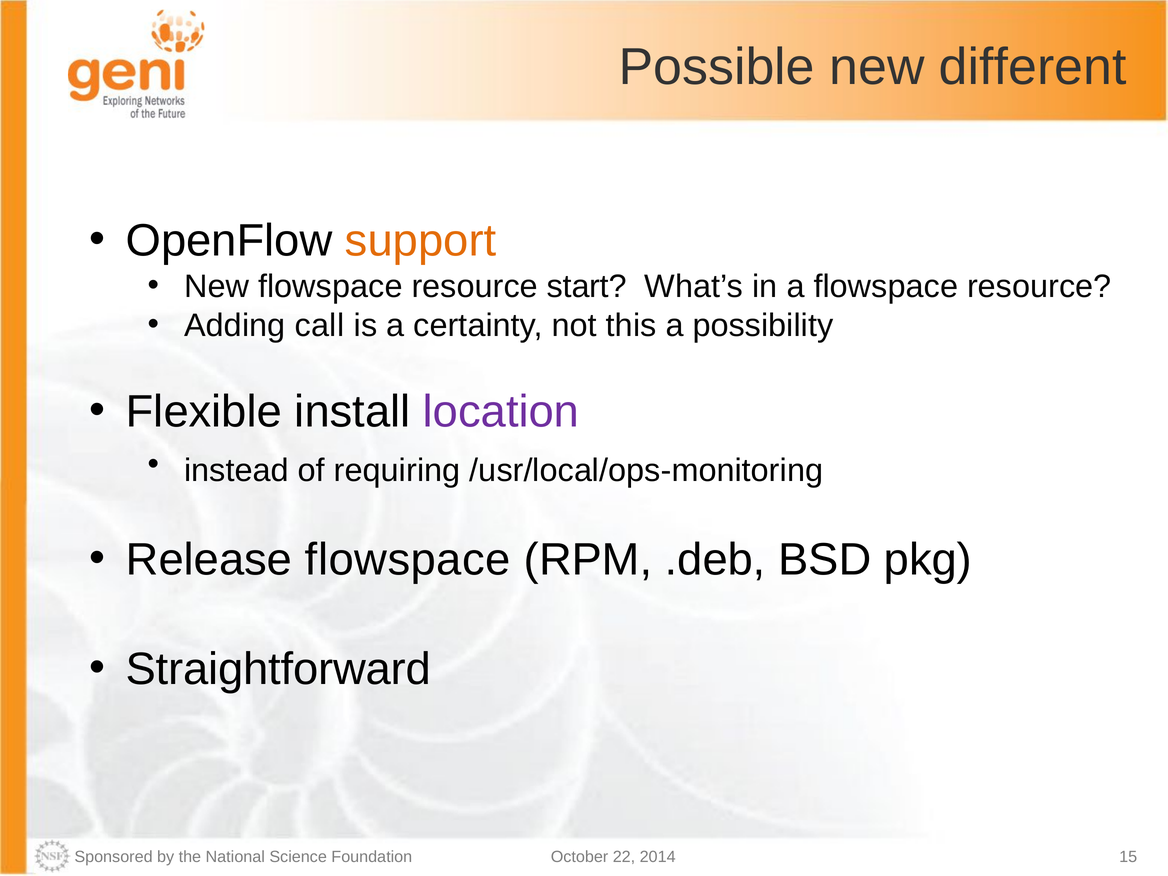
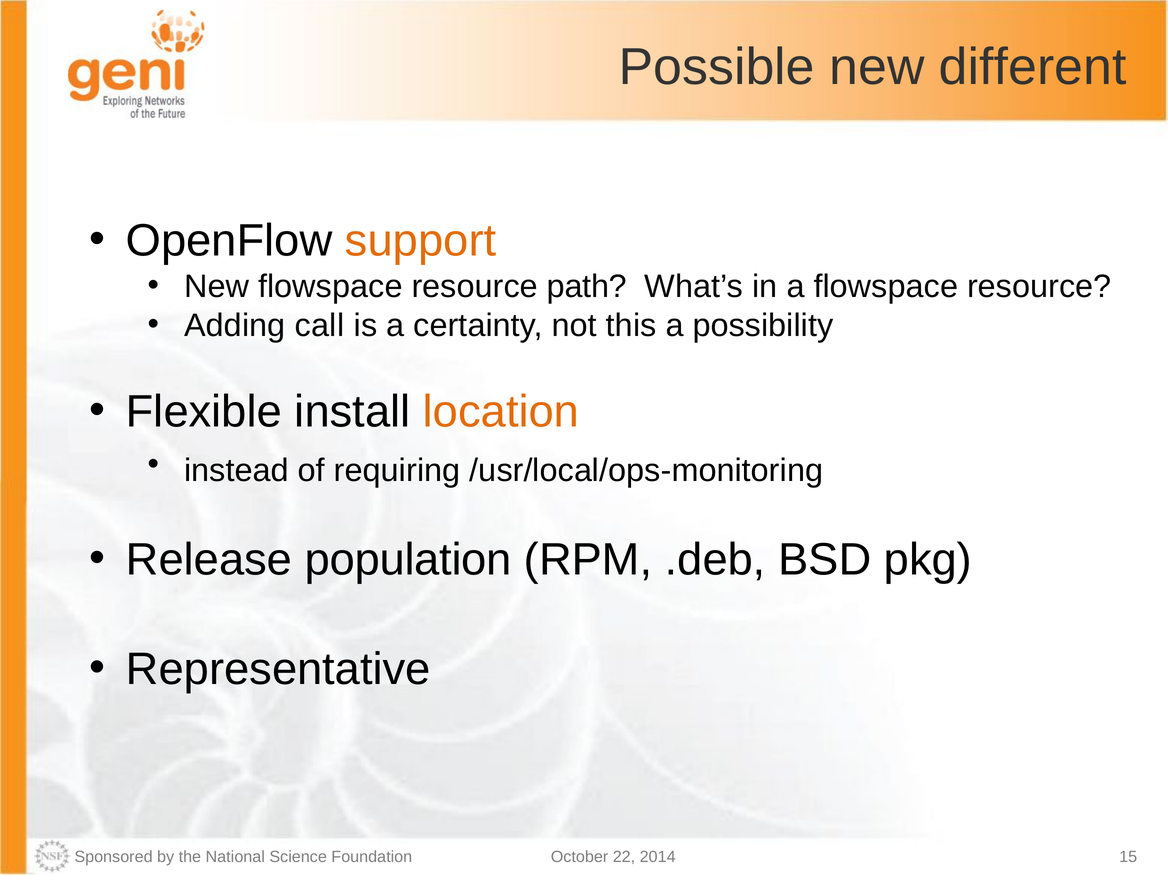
start: start -> path
location colour: purple -> orange
Release flowspace: flowspace -> population
Straightforward: Straightforward -> Representative
